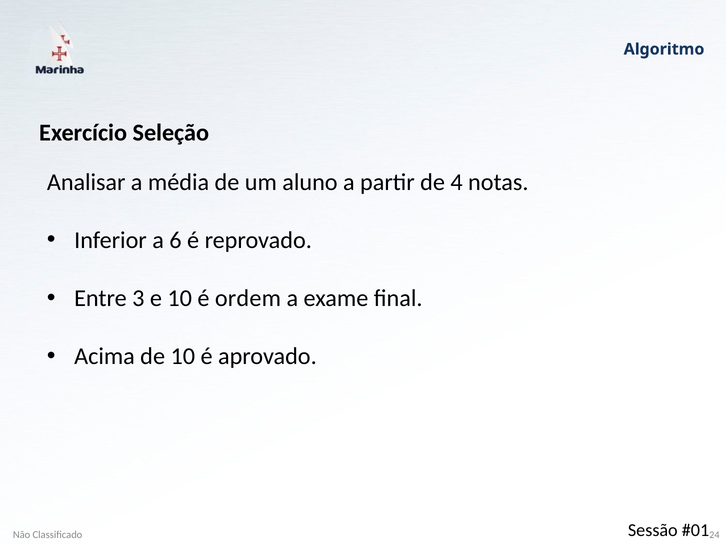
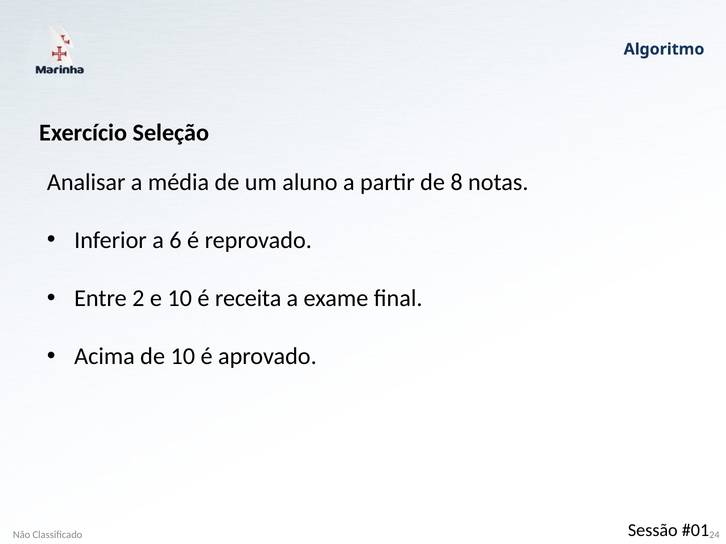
4: 4 -> 8
3: 3 -> 2
ordem: ordem -> receita
